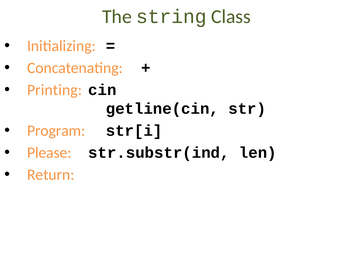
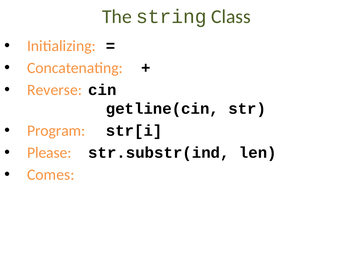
Printing: Printing -> Reverse
Return: Return -> Comes
